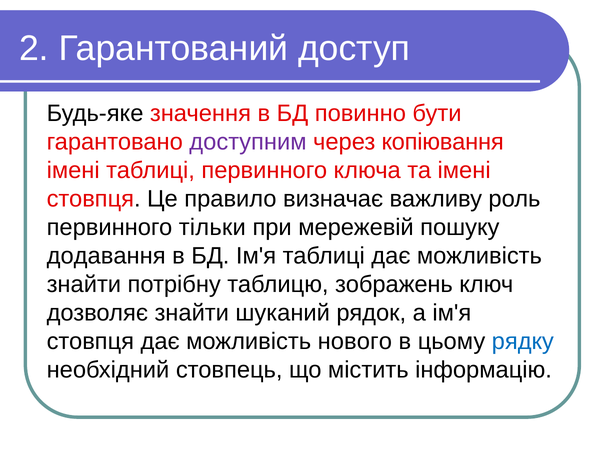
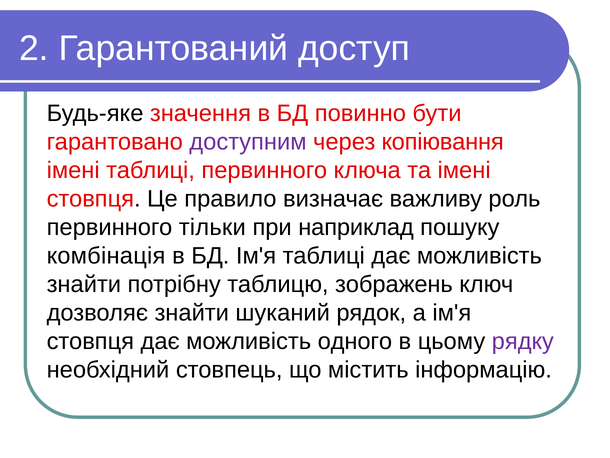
мережевій: мережевій -> наприклад
додавання: додавання -> комбінація
нового: нового -> одного
рядку colour: blue -> purple
